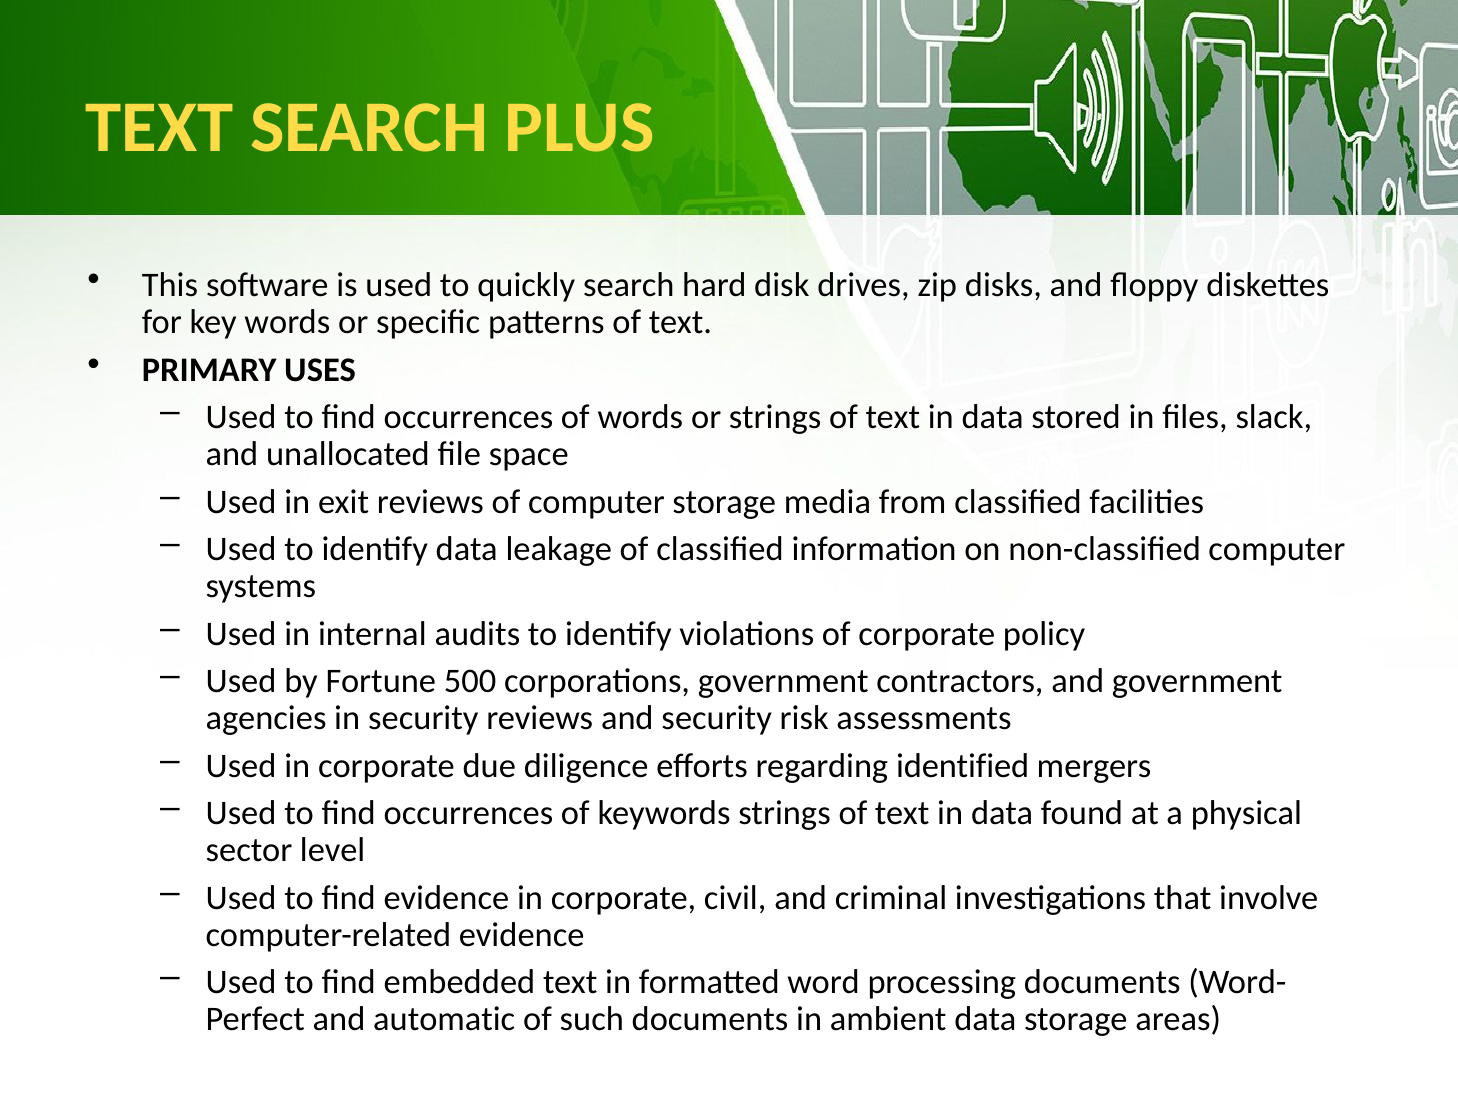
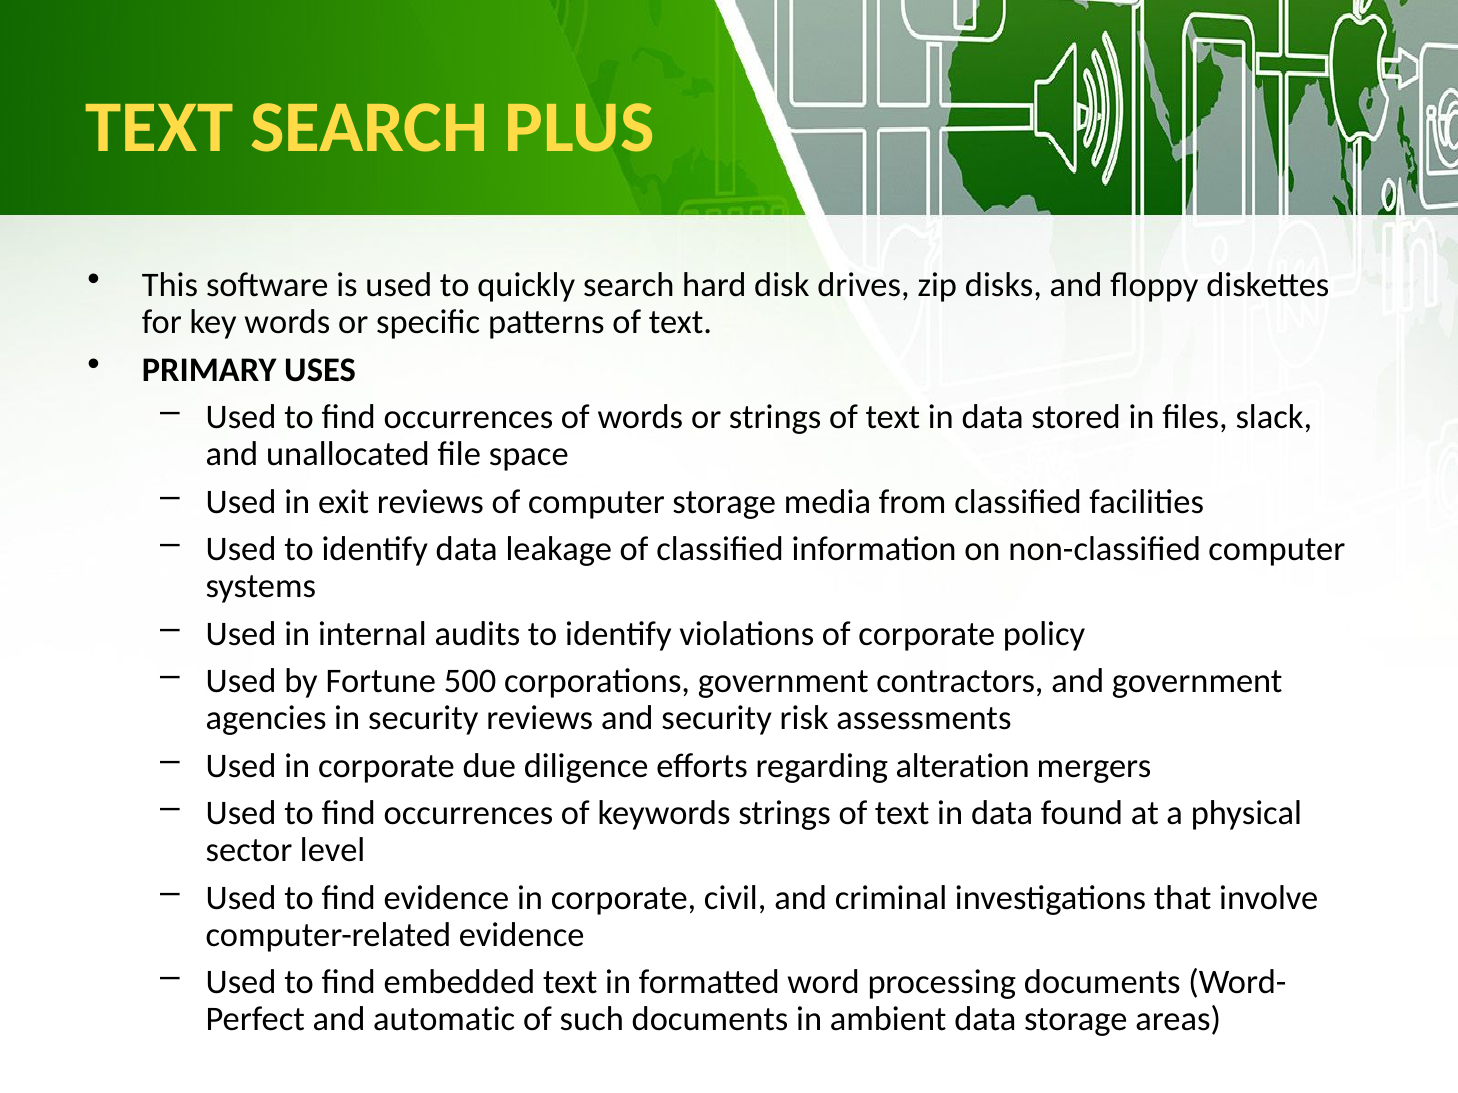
identified: identified -> alteration
